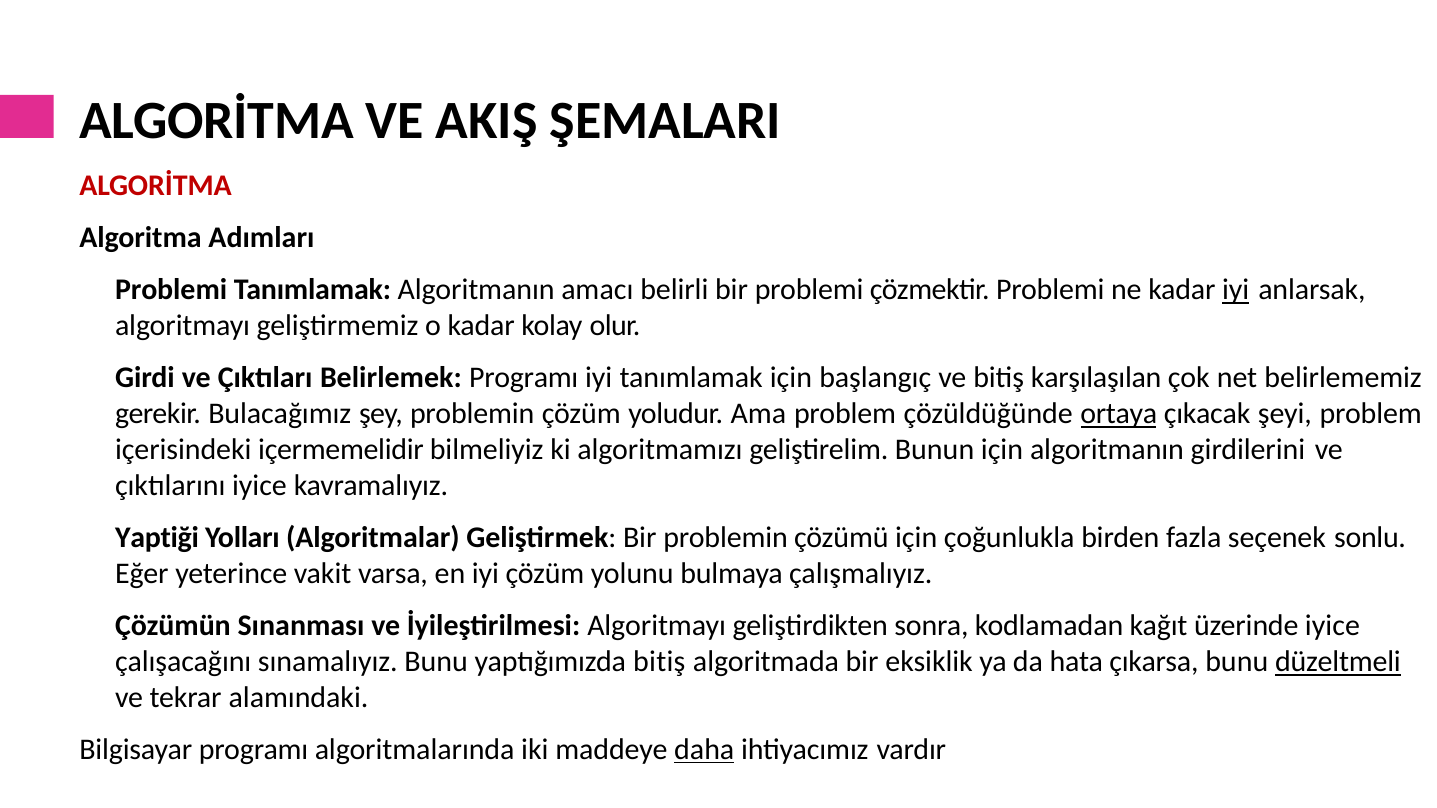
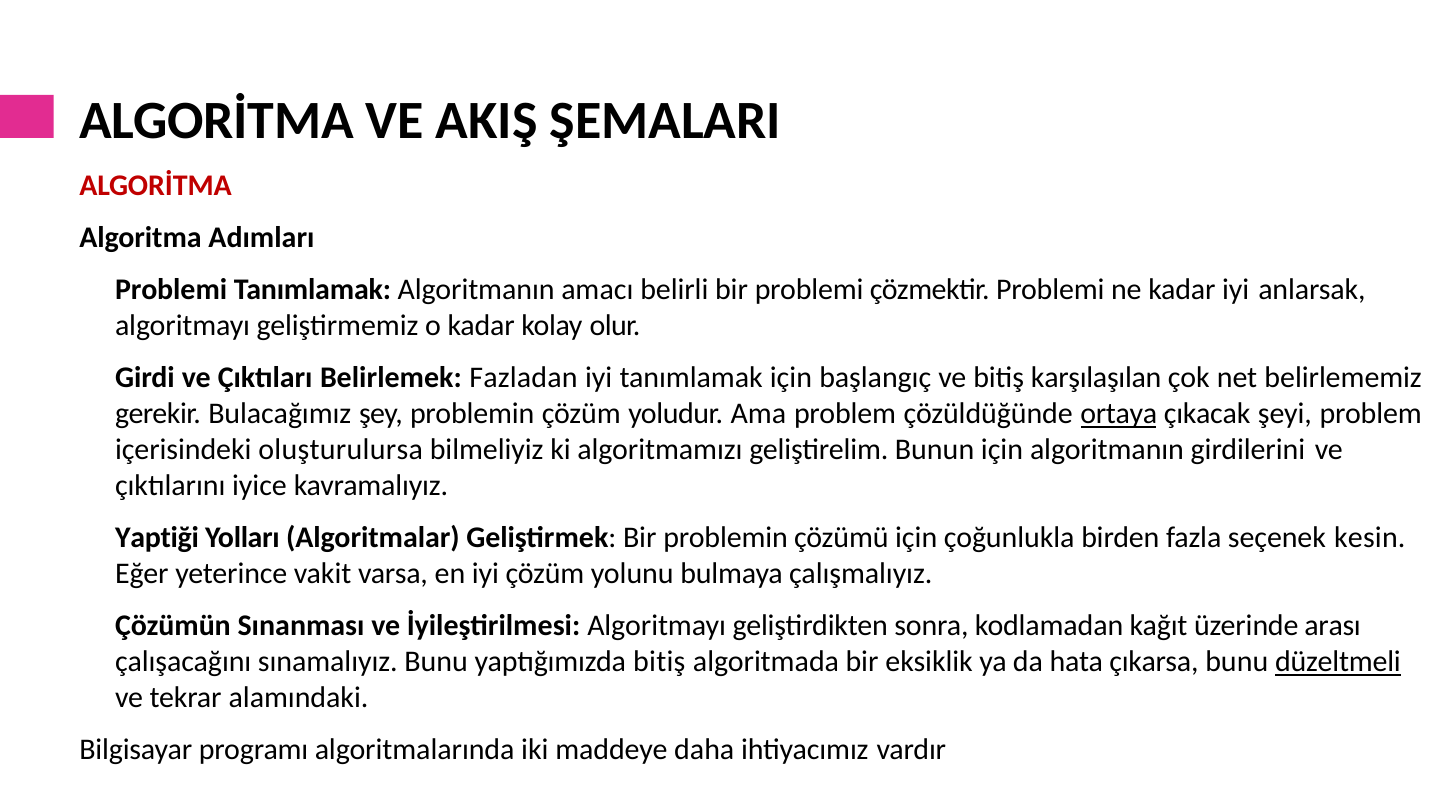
iyi at (1236, 290) underline: present -> none
Belirlemek Programı: Programı -> Fazladan
içermemelidir: içermemelidir -> oluşturulursa
sonlu: sonlu -> kesin
üzerinde iyice: iyice -> arası
daha underline: present -> none
